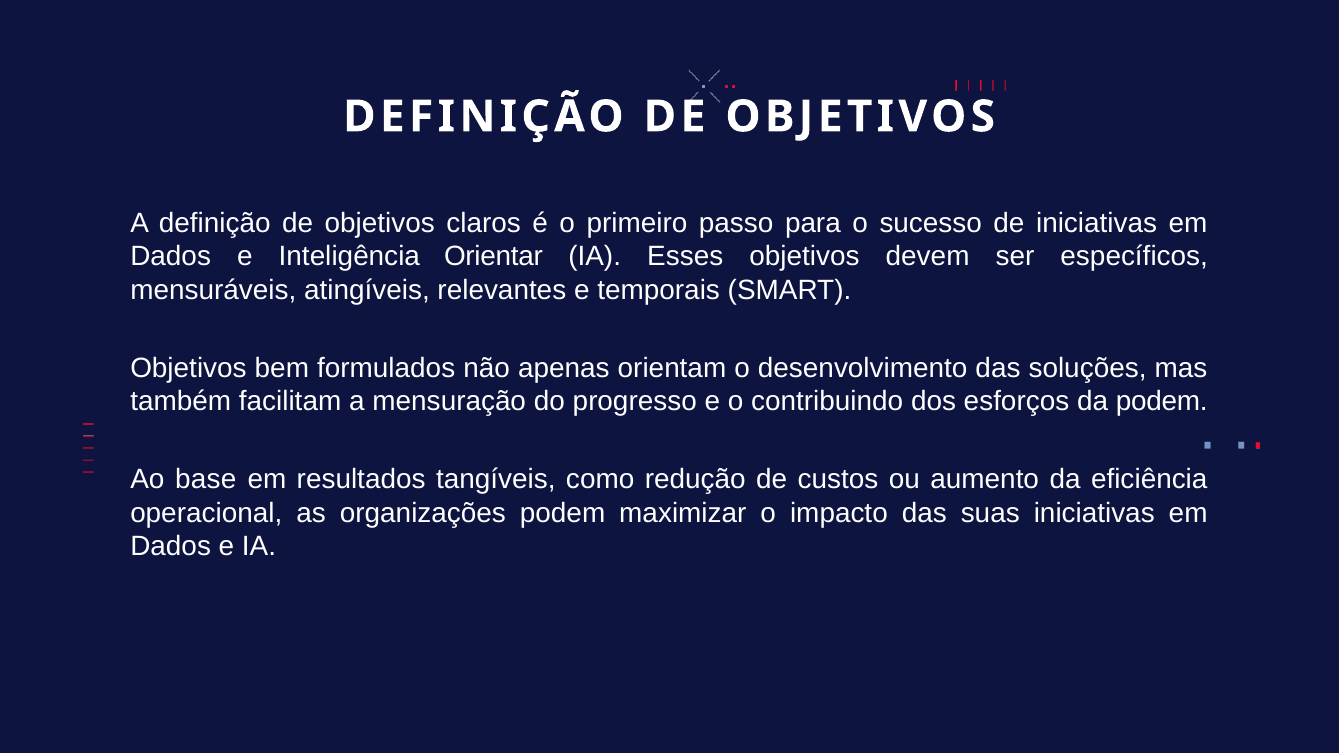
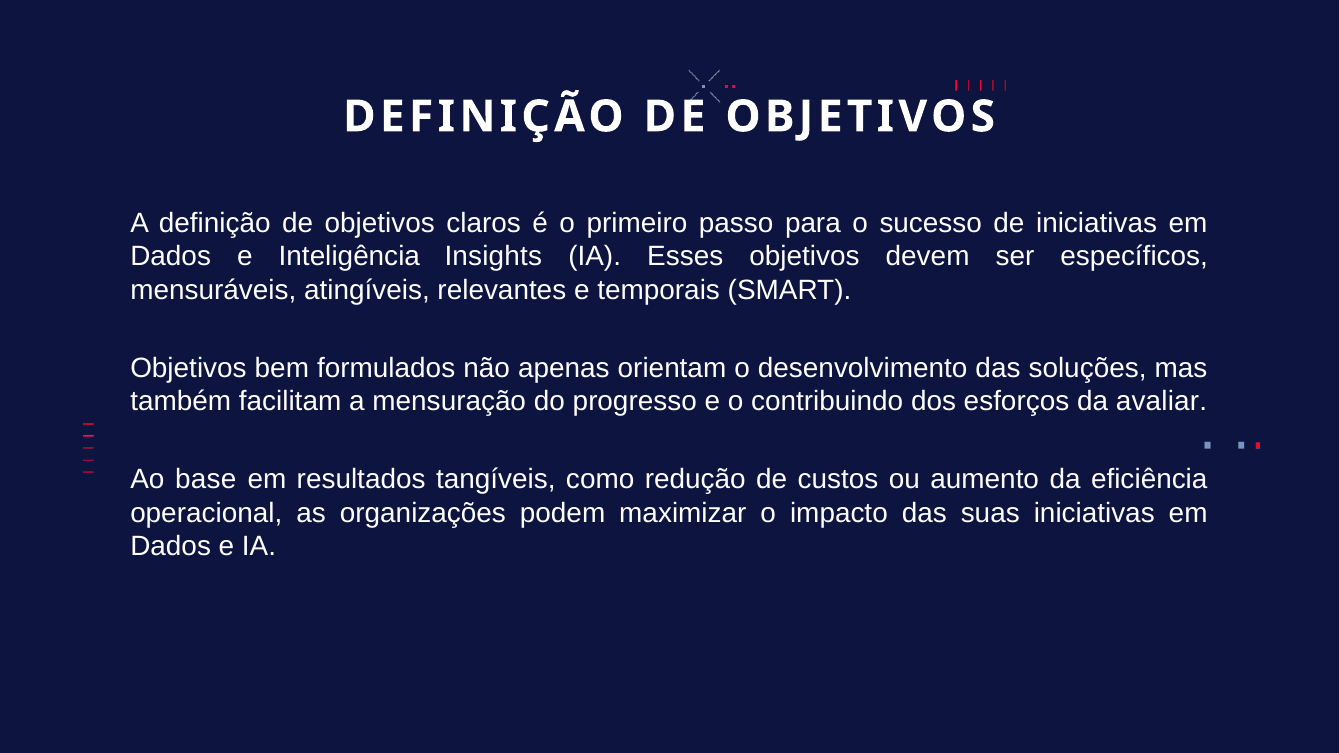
Orientar: Orientar -> Insights
da podem: podem -> avaliar
